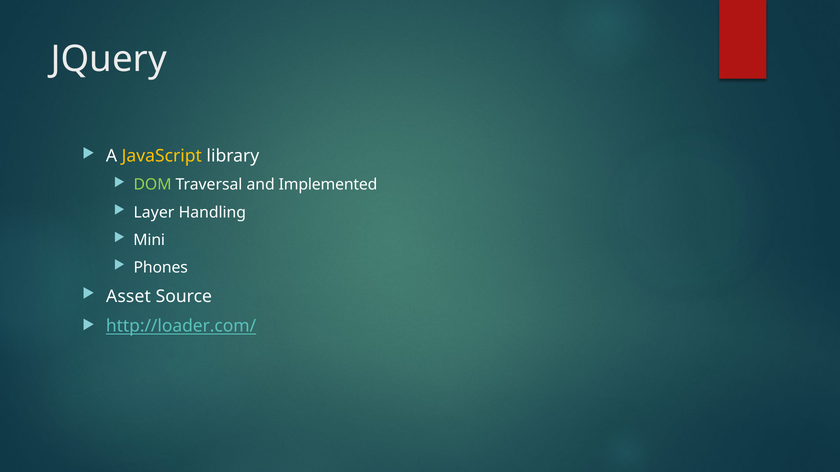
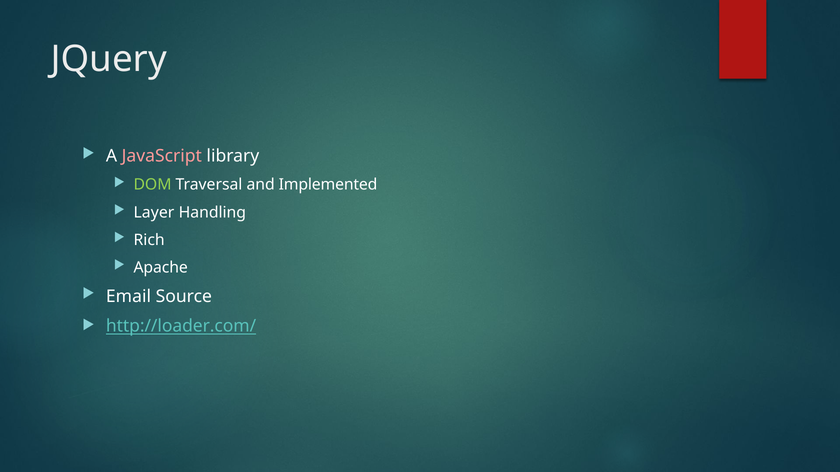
JavaScript colour: yellow -> pink
Mini: Mini -> Rich
Phones: Phones -> Apache
Asset: Asset -> Email
